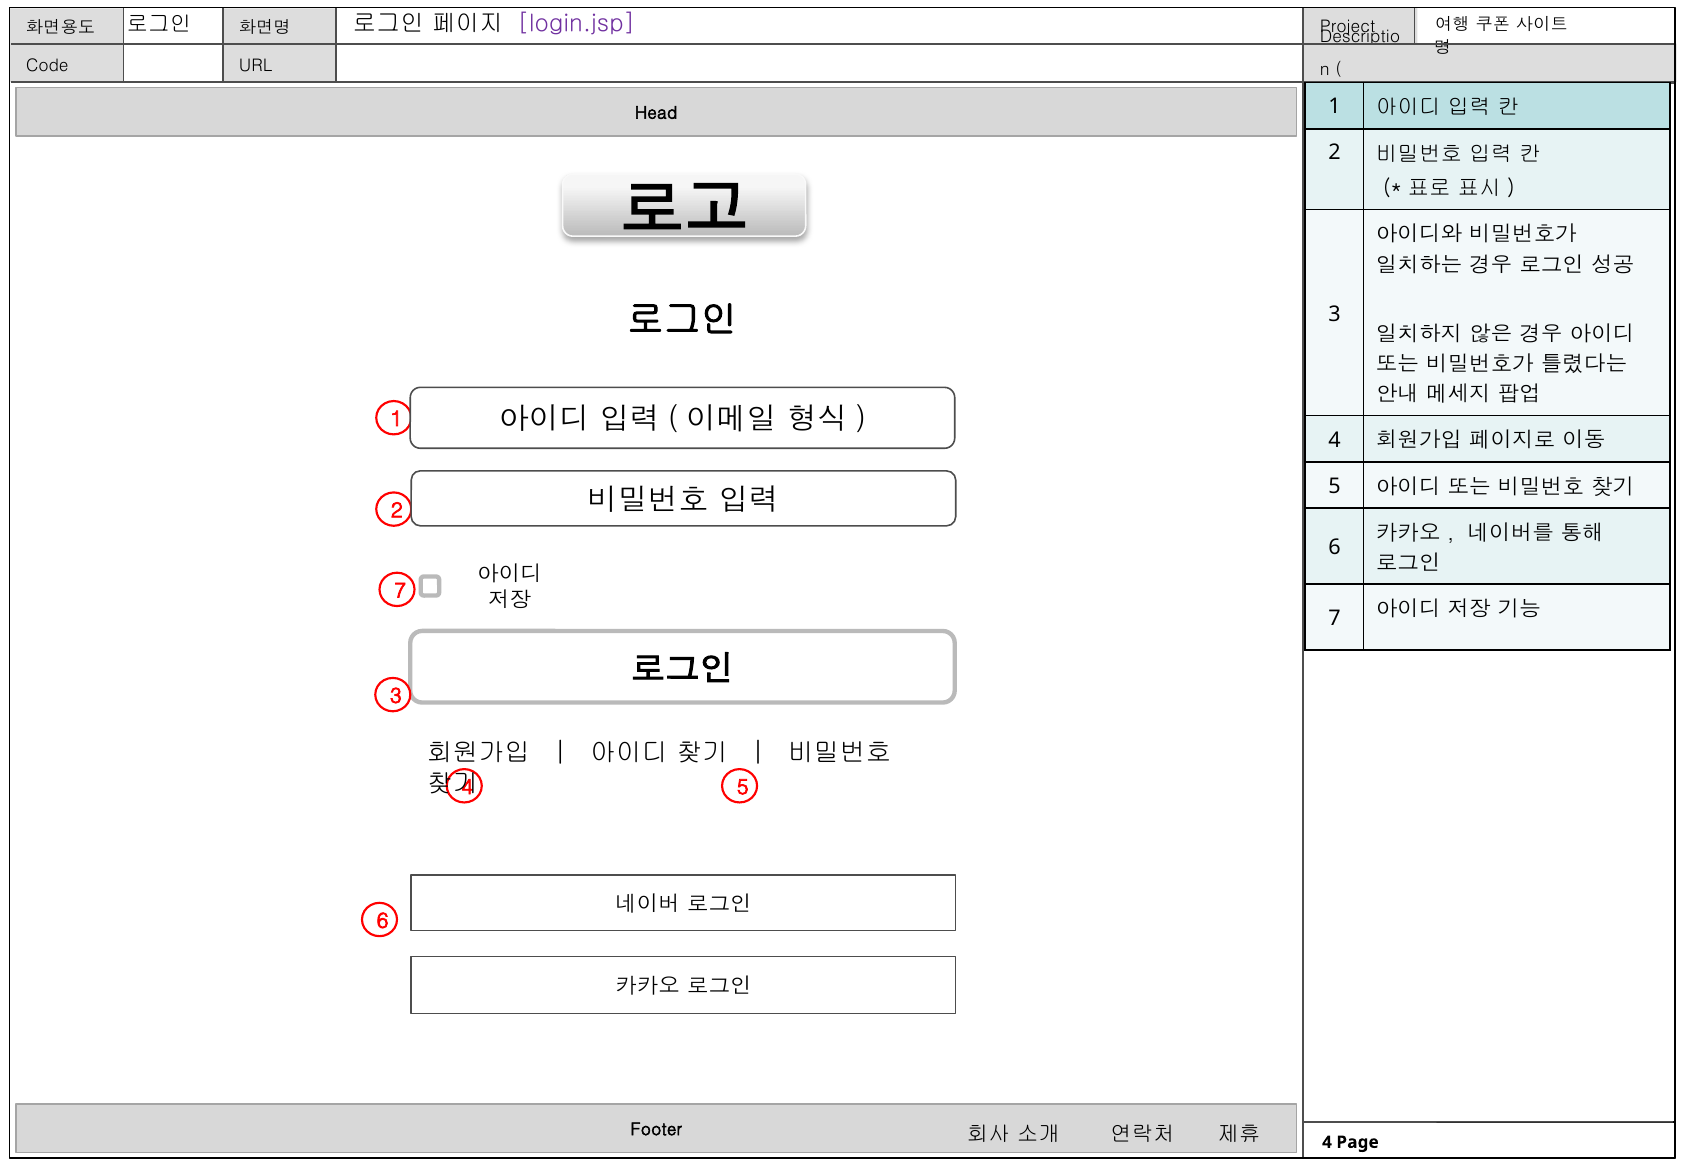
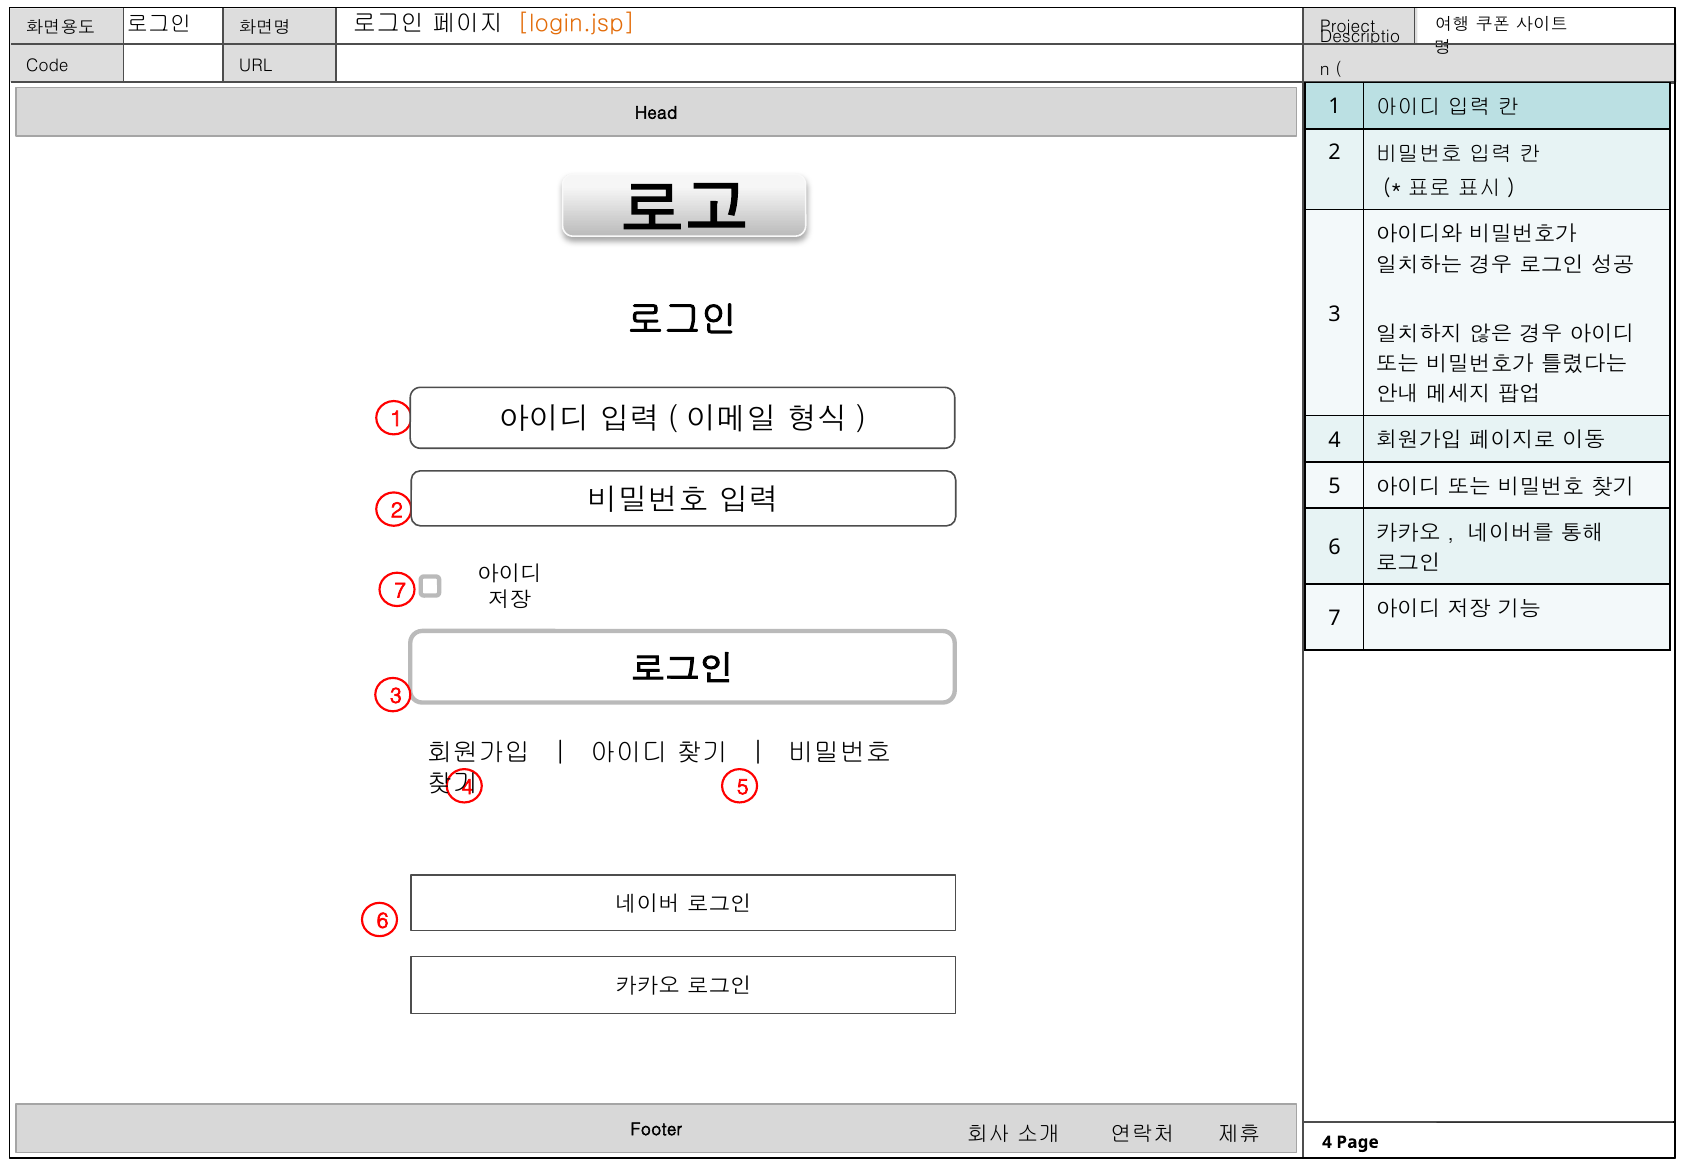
login.jsp colour: purple -> orange
